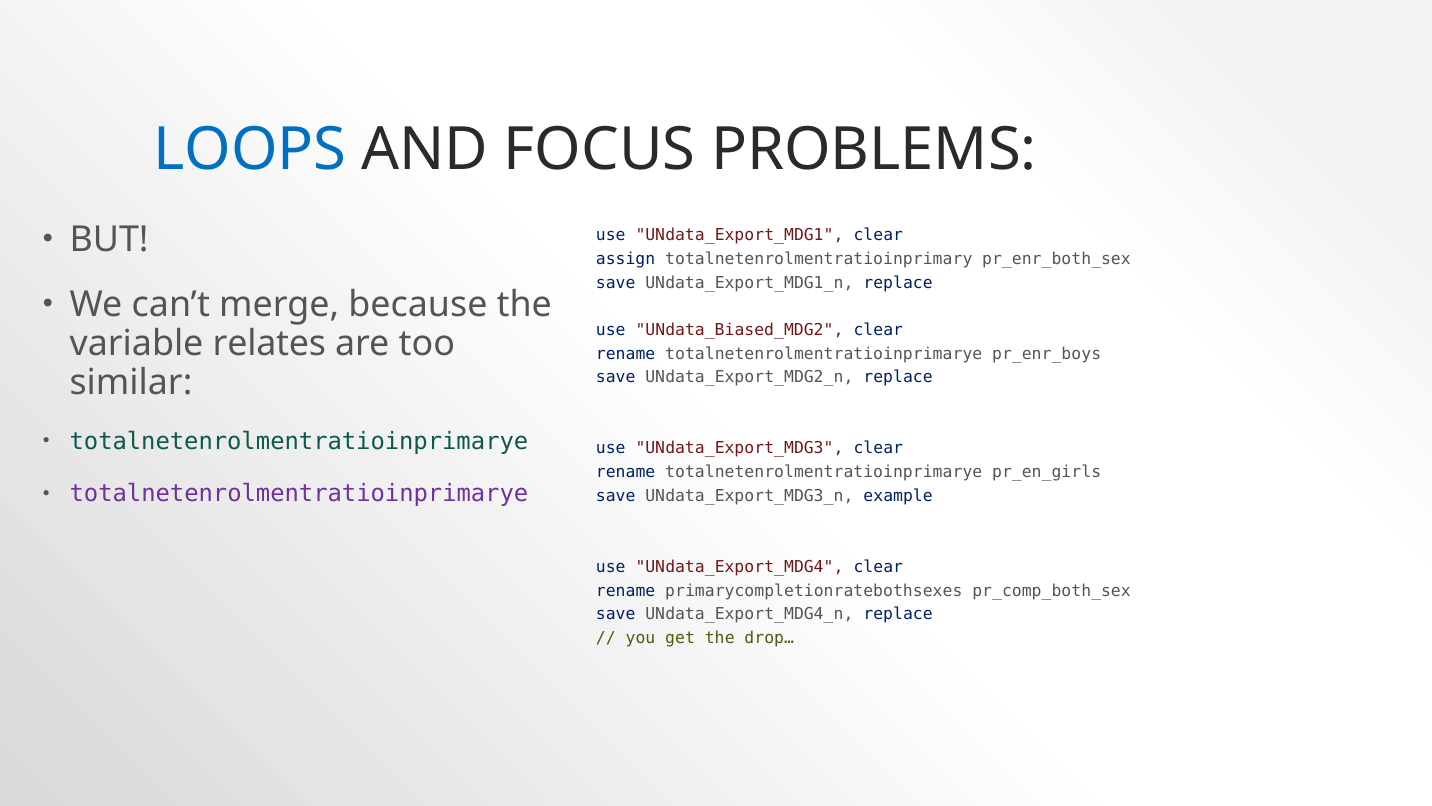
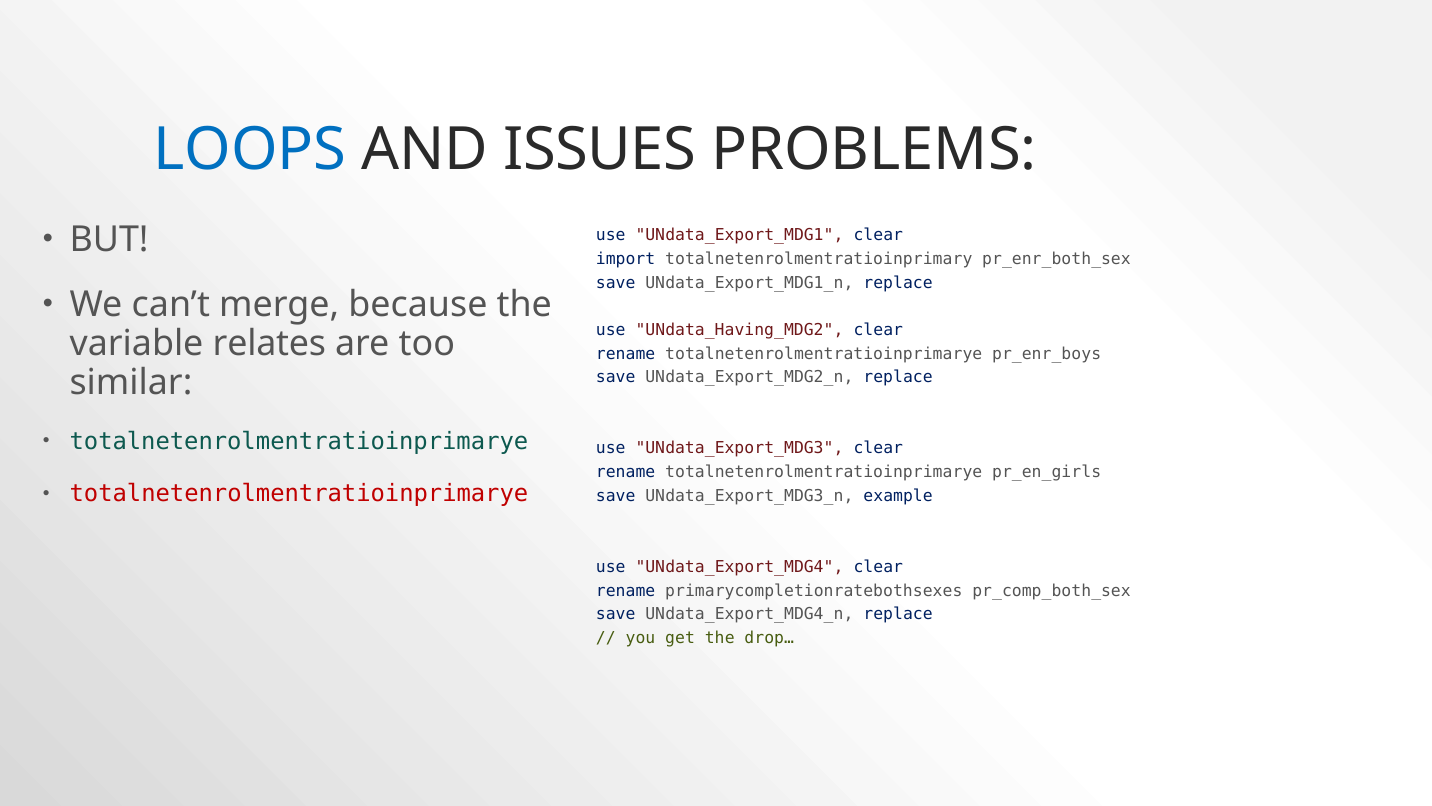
FOCUS: FOCUS -> ISSUES
assign: assign -> import
UNdata_Biased_MDG2: UNdata_Biased_MDG2 -> UNdata_Having_MDG2
totalnetenrolmentratioinprimarye at (299, 494) colour: purple -> red
